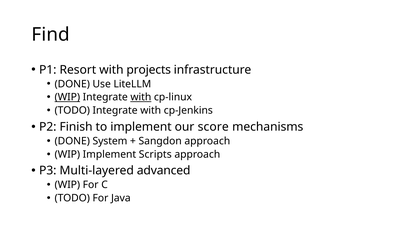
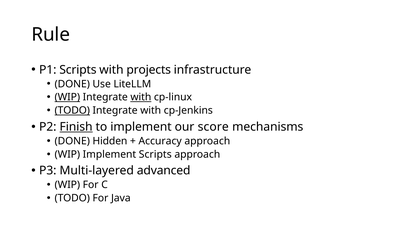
Find: Find -> Rule
P1 Resort: Resort -> Scripts
TODO at (72, 110) underline: none -> present
Finish underline: none -> present
System: System -> Hidden
Sangdon: Sangdon -> Accuracy
